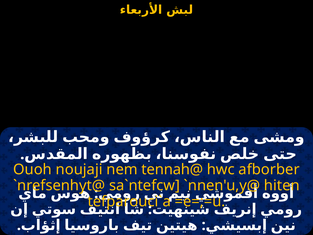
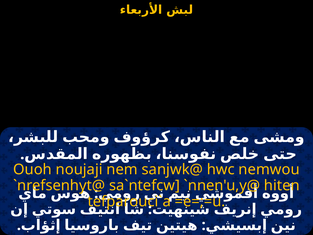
tennah@: tennah@ -> sanjwk@
afborber: afborber -> nemwou
